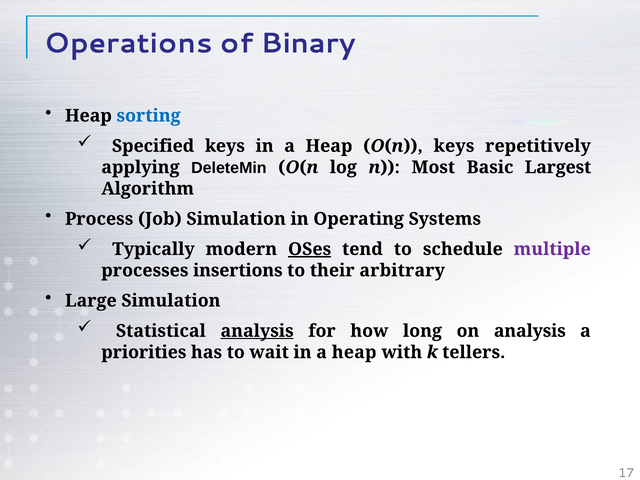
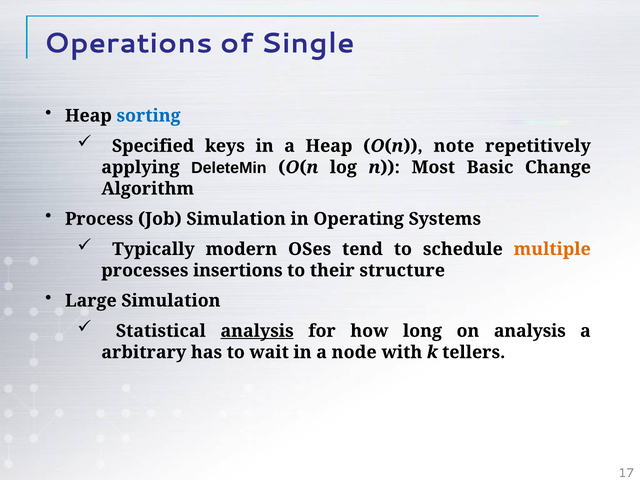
Binary: Binary -> Single
O(n keys: keys -> note
Largest: Largest -> Change
OSes underline: present -> none
multiple colour: purple -> orange
arbitrary: arbitrary -> structure
priorities: priorities -> arbitrary
wait in a heap: heap -> node
